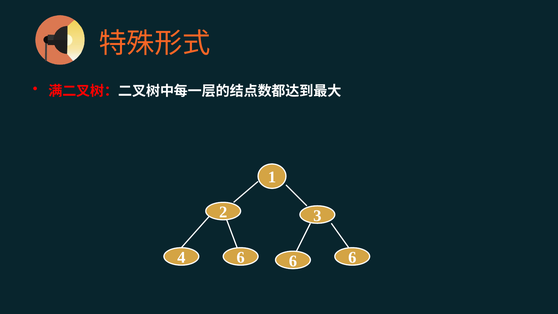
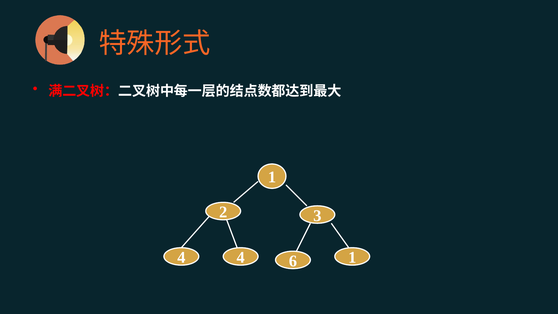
4 6: 6 -> 4
6 6: 6 -> 1
